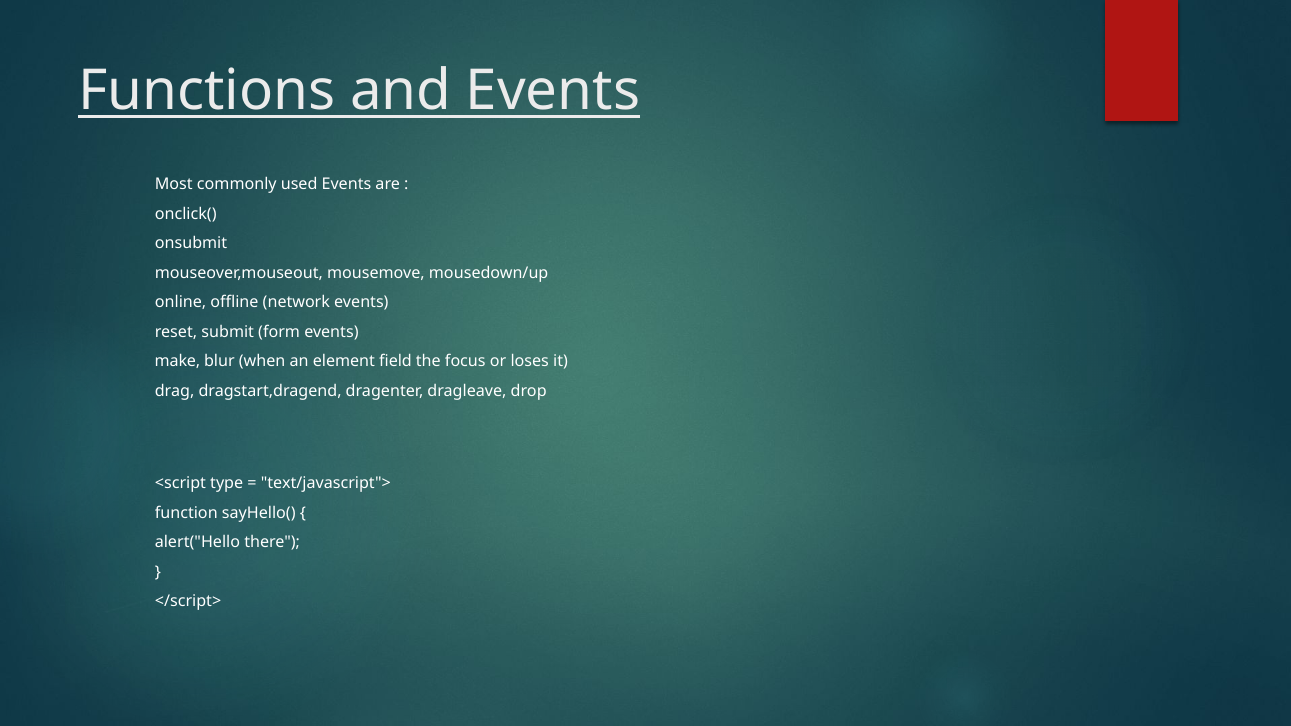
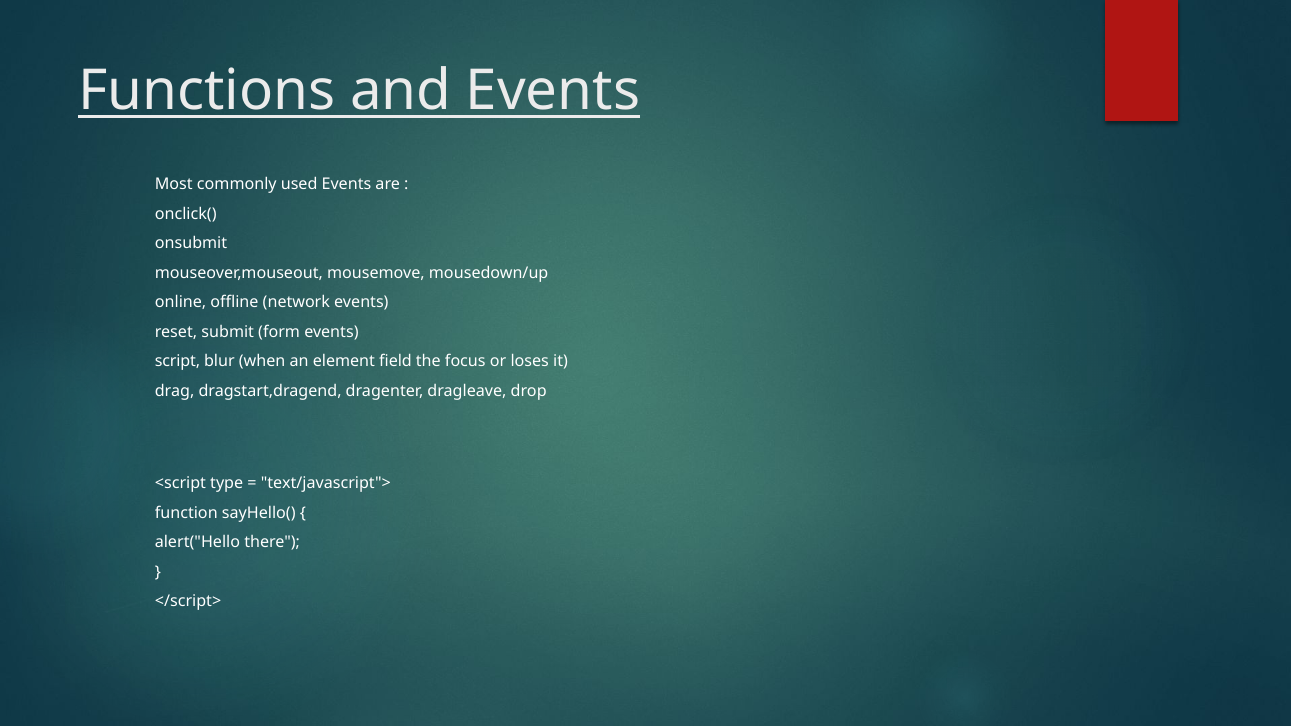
make: make -> script
